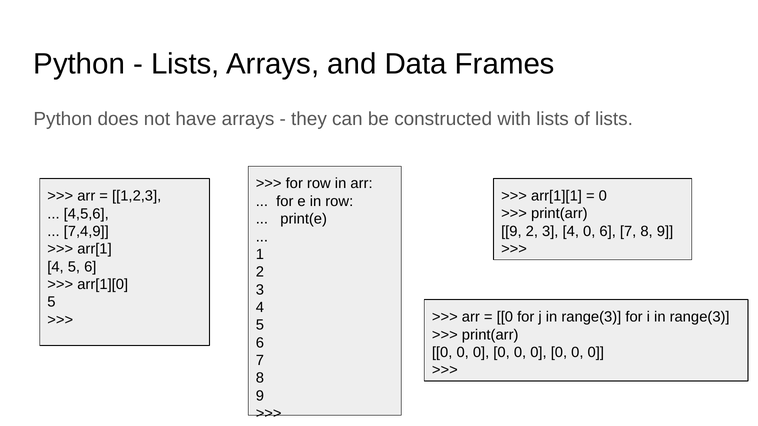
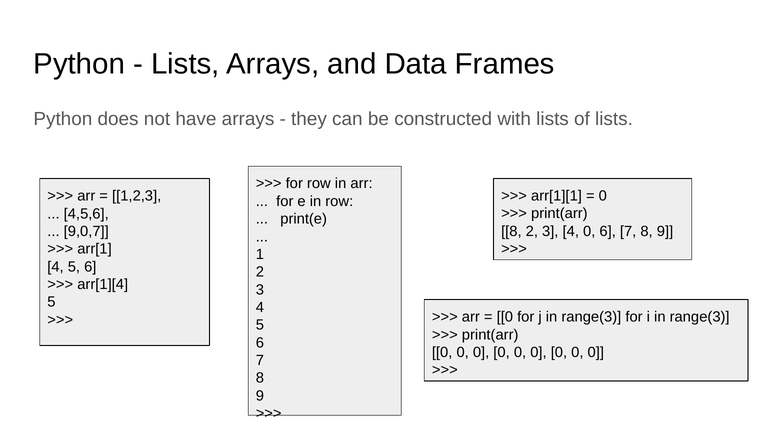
7,4,9: 7,4,9 -> 9,0,7
9 at (511, 232): 9 -> 8
arr[1][0: arr[1][0 -> arr[1][4
